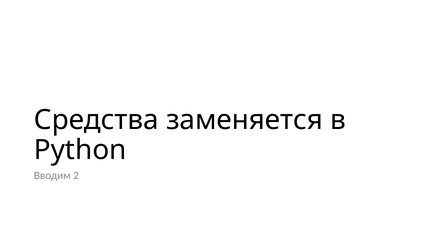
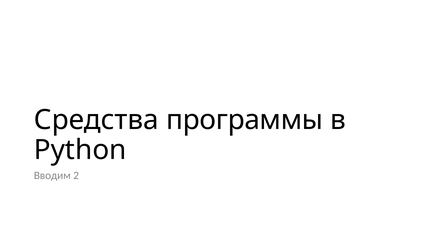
заменяется: заменяется -> программы
